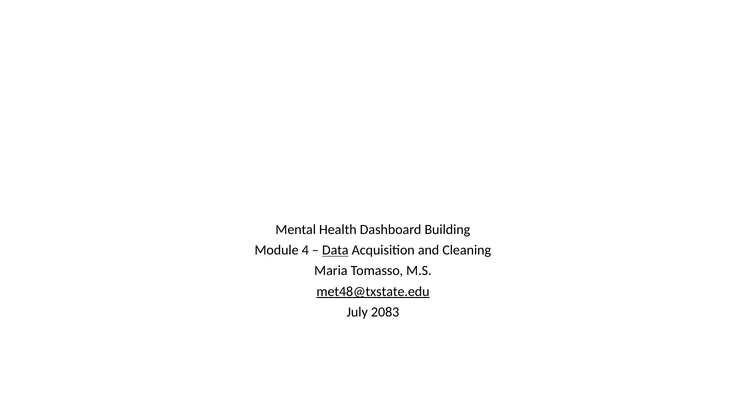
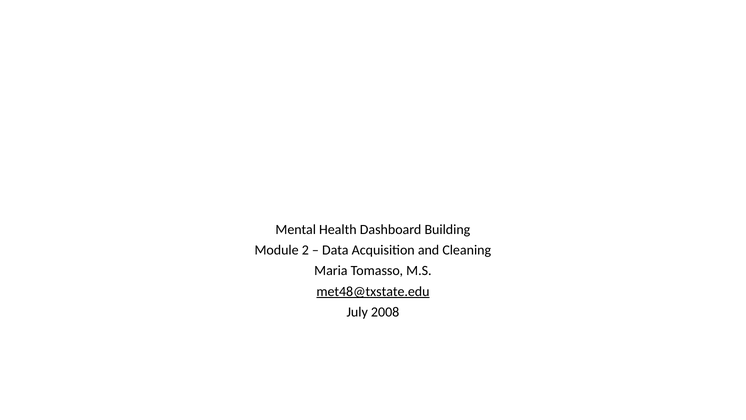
4: 4 -> 2
Data underline: present -> none
2083: 2083 -> 2008
